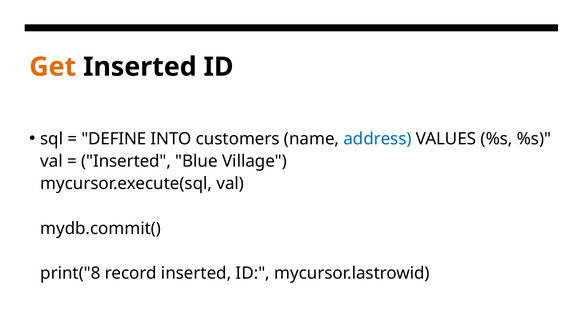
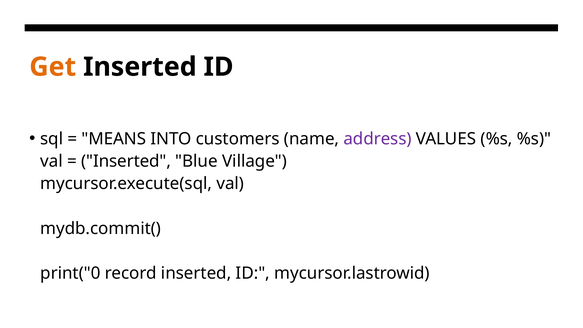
DEFINE: DEFINE -> MEANS
address colour: blue -> purple
print("8: print("8 -> print("0
